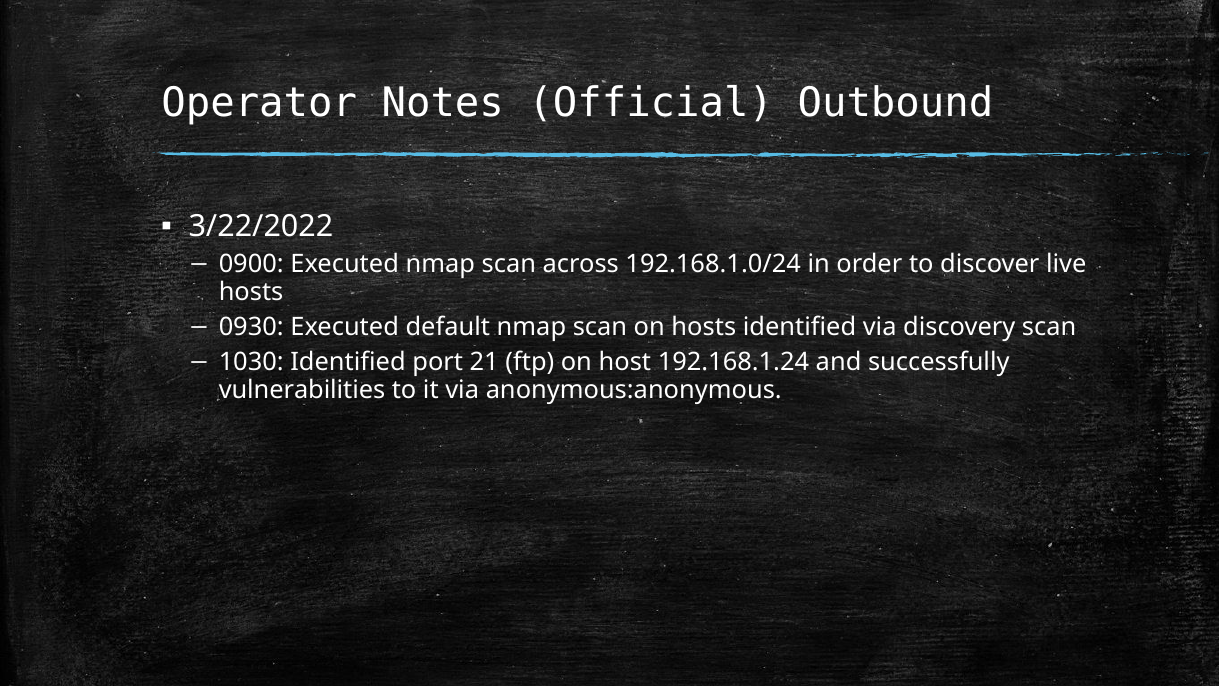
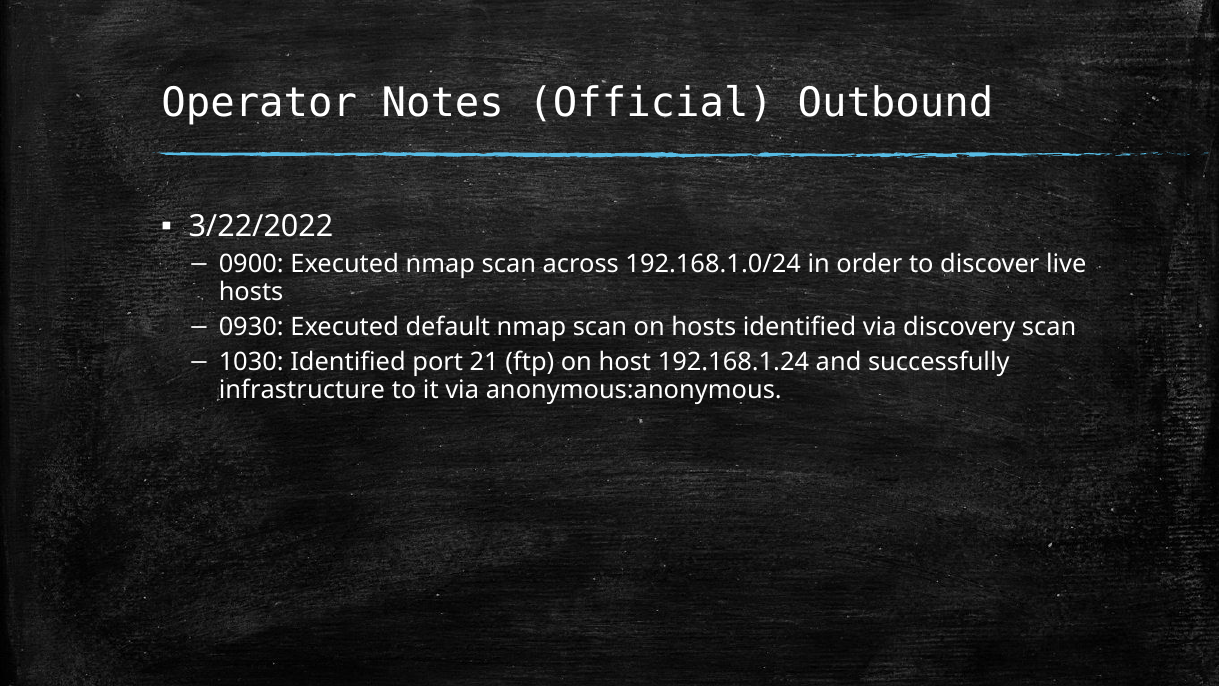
vulnerabilities: vulnerabilities -> infrastructure
